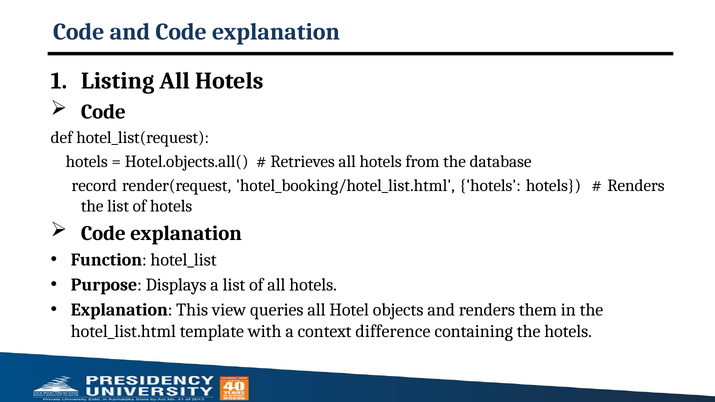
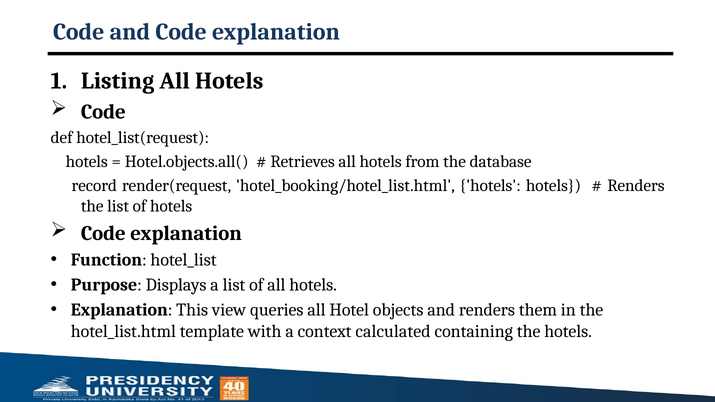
difference: difference -> calculated
